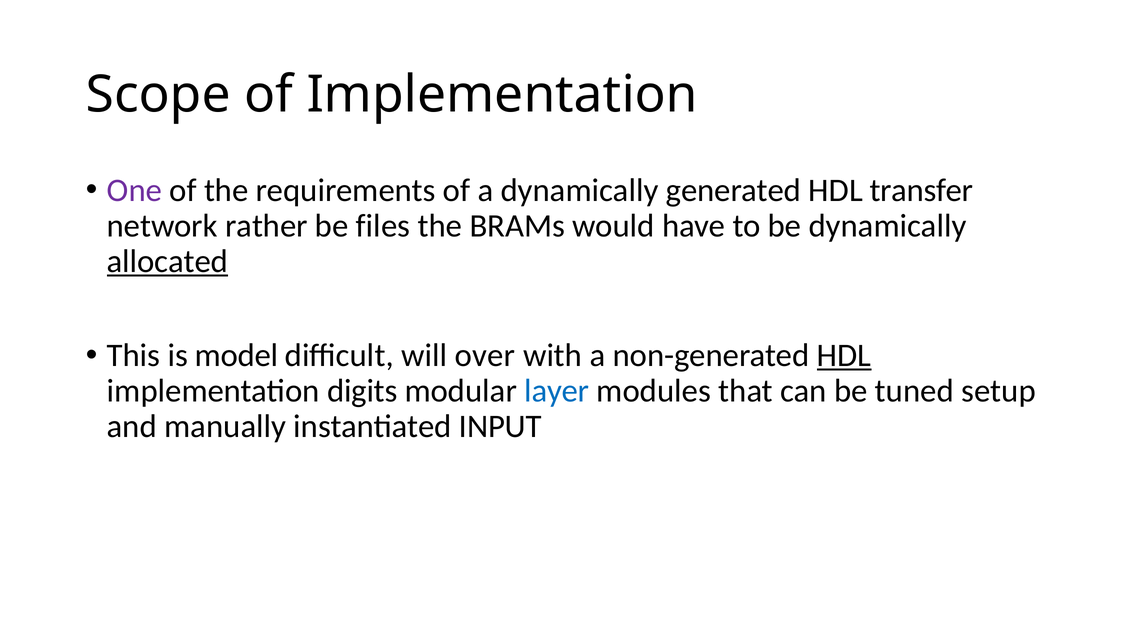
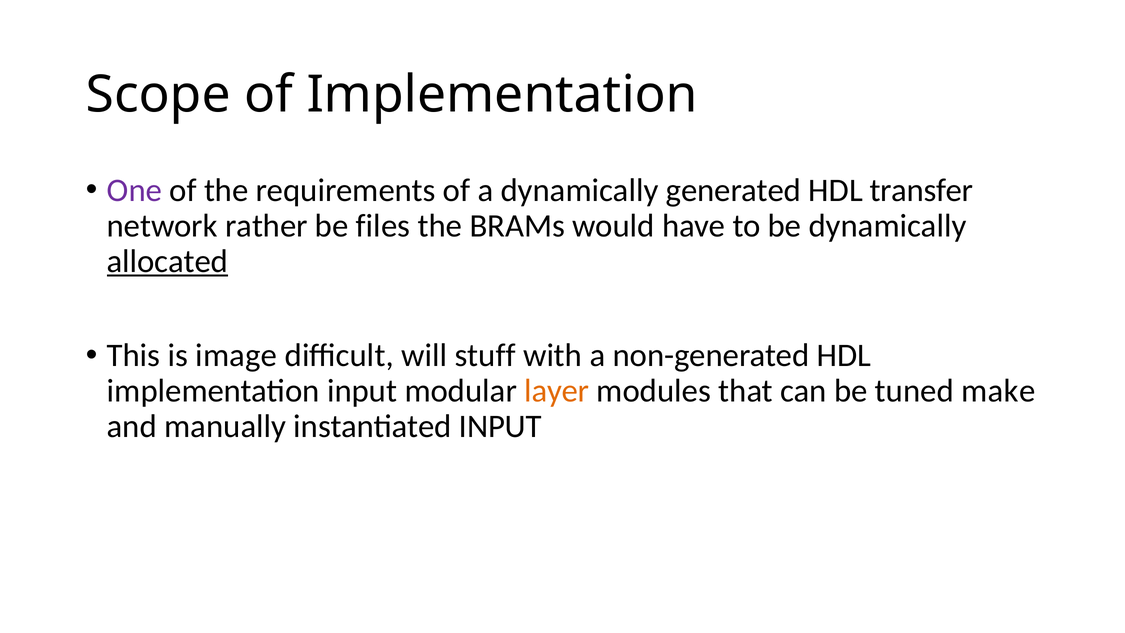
model: model -> image
over: over -> stuff
HDL at (844, 355) underline: present -> none
implementation digits: digits -> input
layer colour: blue -> orange
setup: setup -> make
